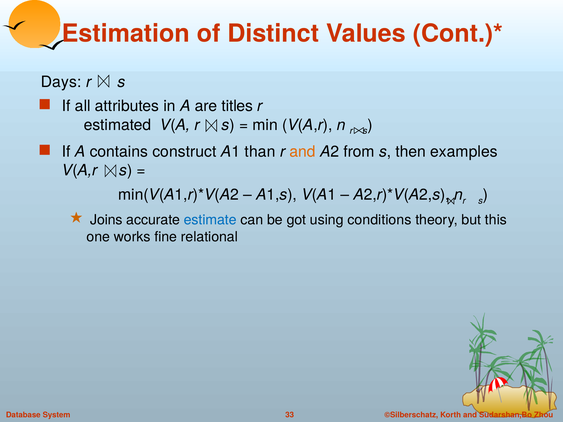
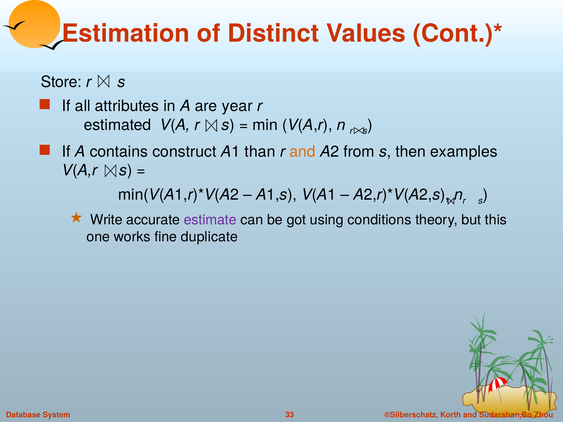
Days: Days -> Store
titles: titles -> year
Joins: Joins -> Write
estimate colour: blue -> purple
relational: relational -> duplicate
